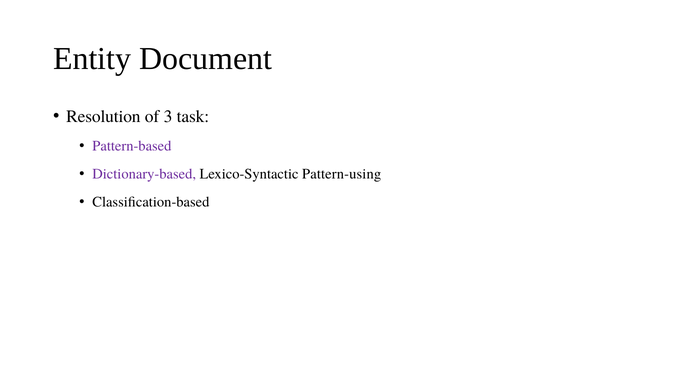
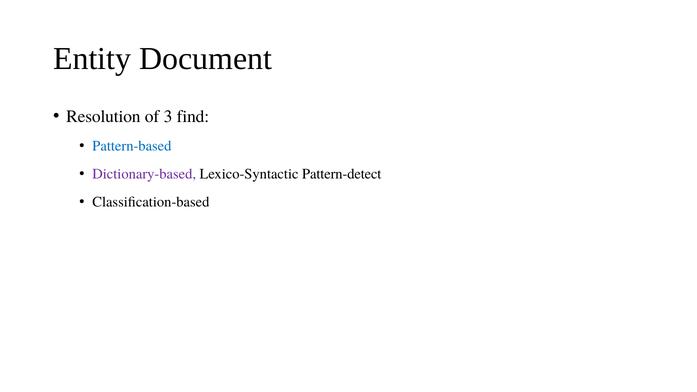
task: task -> find
Pattern-based colour: purple -> blue
Pattern-using: Pattern-using -> Pattern-detect
